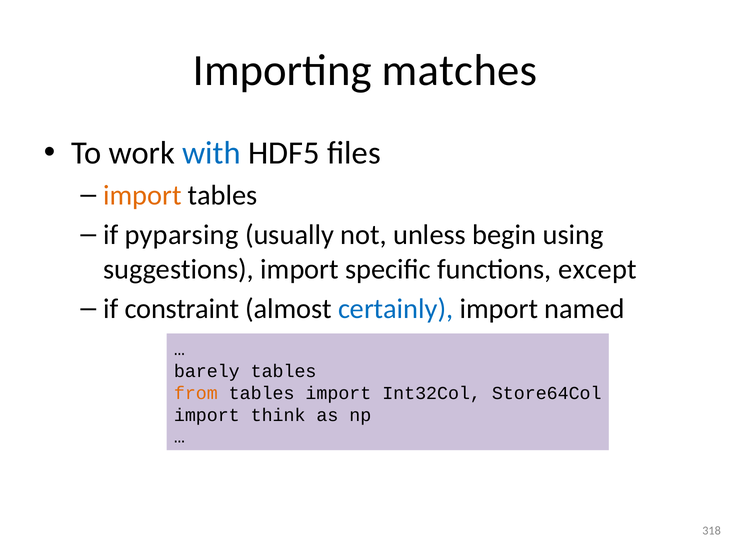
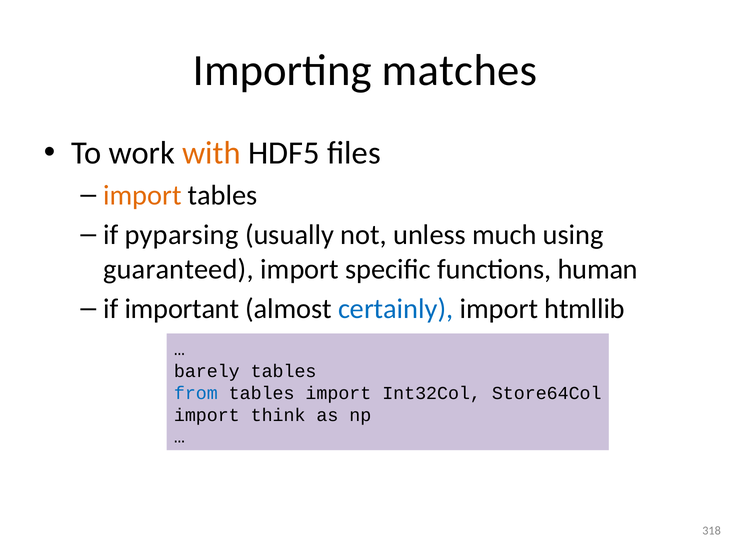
with colour: blue -> orange
begin: begin -> much
suggestions: suggestions -> guaranteed
except: except -> human
constraint: constraint -> important
named: named -> htmllib
from colour: orange -> blue
